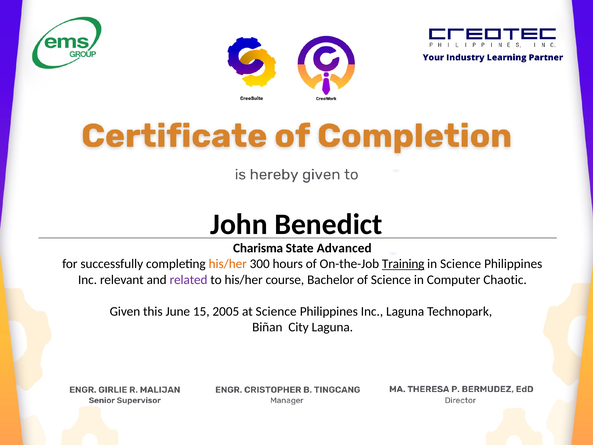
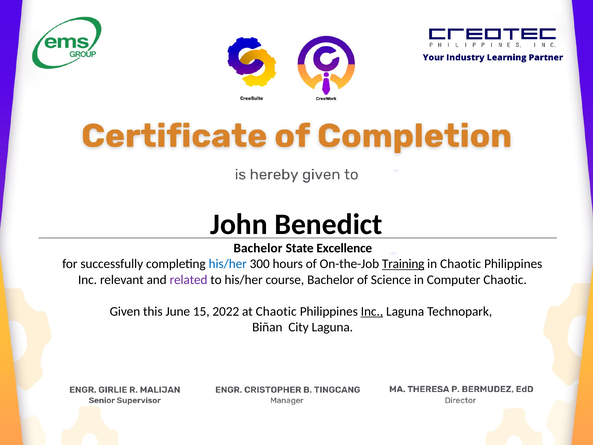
Charisma at (258, 248): Charisma -> Bachelor
Advanced: Advanced -> Excellence
his/her at (228, 264) colour: orange -> blue
in Science: Science -> Chaotic
2005: 2005 -> 2022
at Science: Science -> Chaotic
Inc at (372, 311) underline: none -> present
